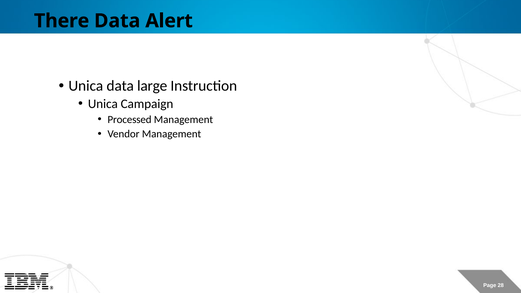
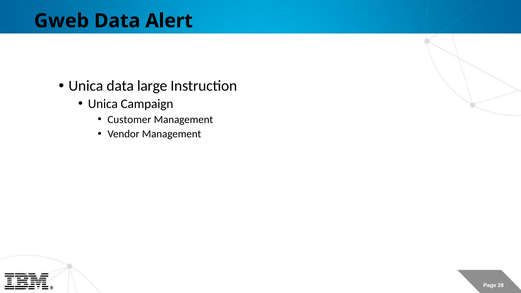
There: There -> Gweb
Processed: Processed -> Customer
